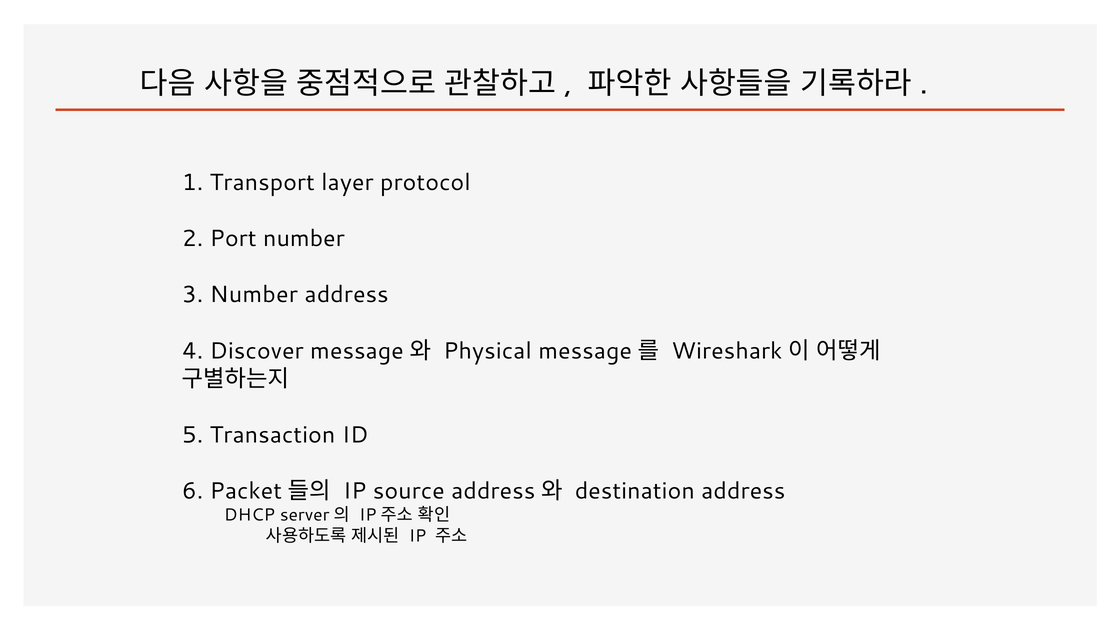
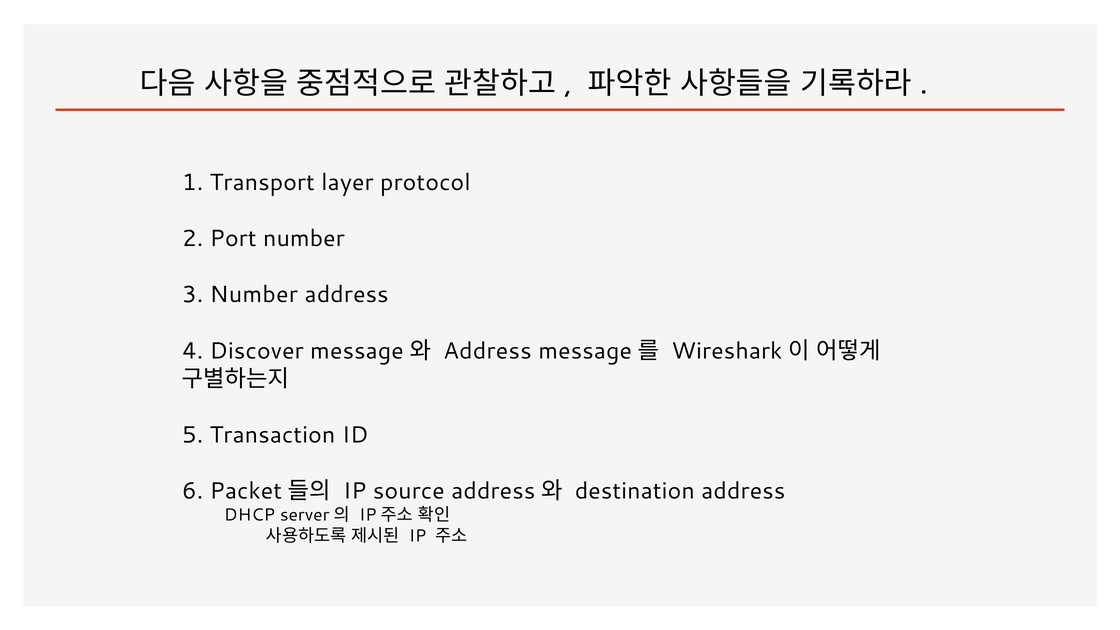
Physical at (488, 351): Physical -> Address
